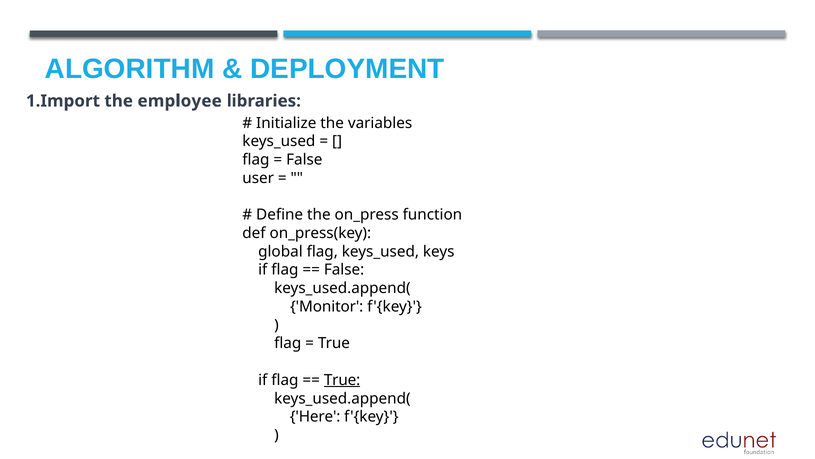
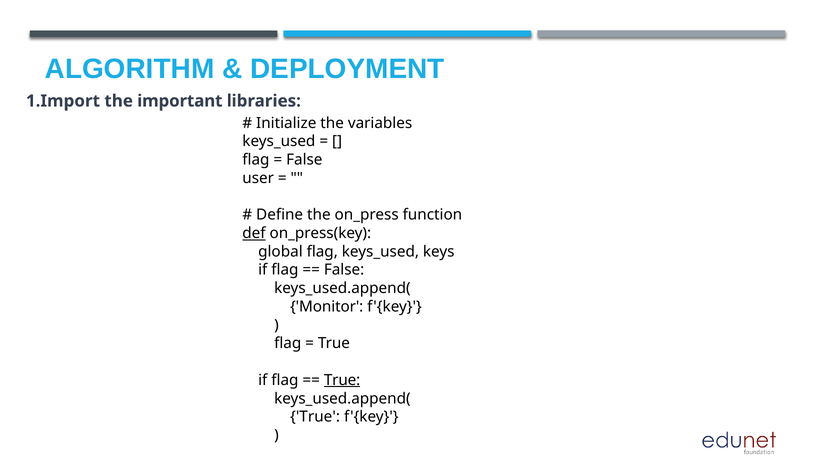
employee: employee -> important
def underline: none -> present
Here at (315, 416): Here -> True
